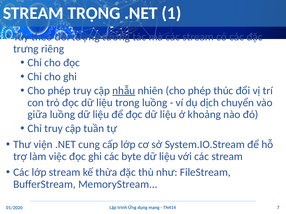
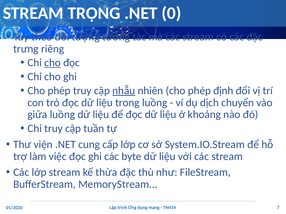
1: 1 -> 0
cho at (53, 63) underline: none -> present
thúc: thúc -> định
